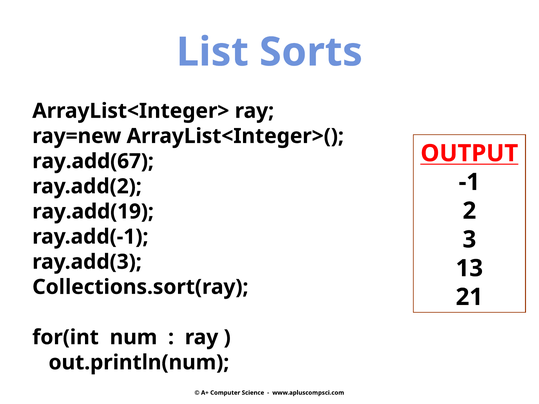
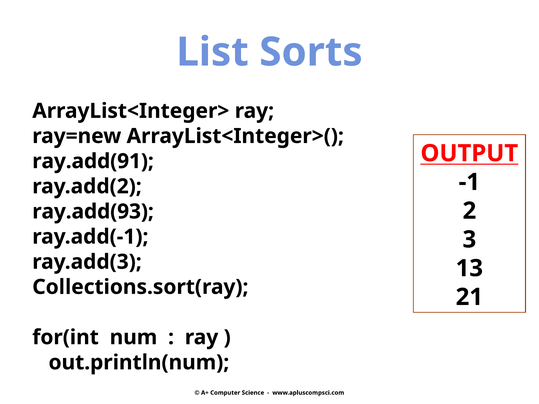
ray.add(67: ray.add(67 -> ray.add(91
ray.add(19: ray.add(19 -> ray.add(93
